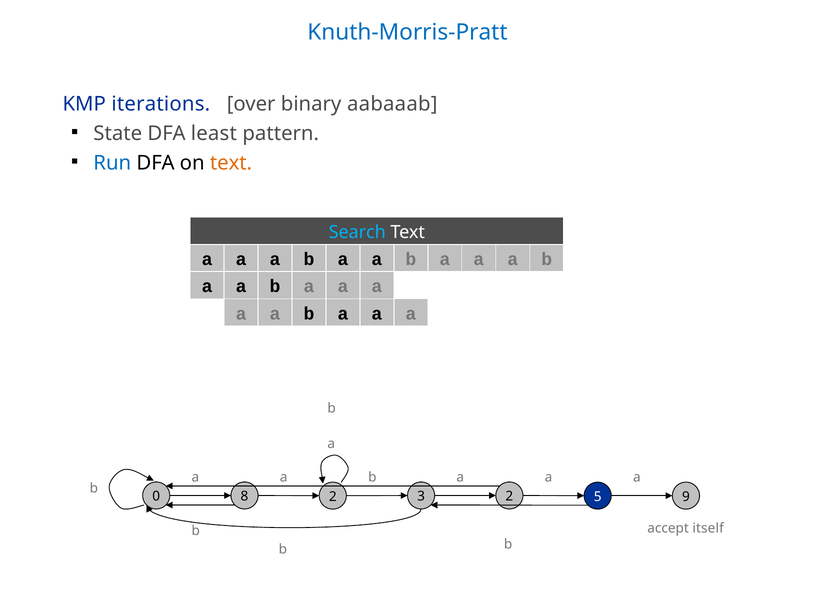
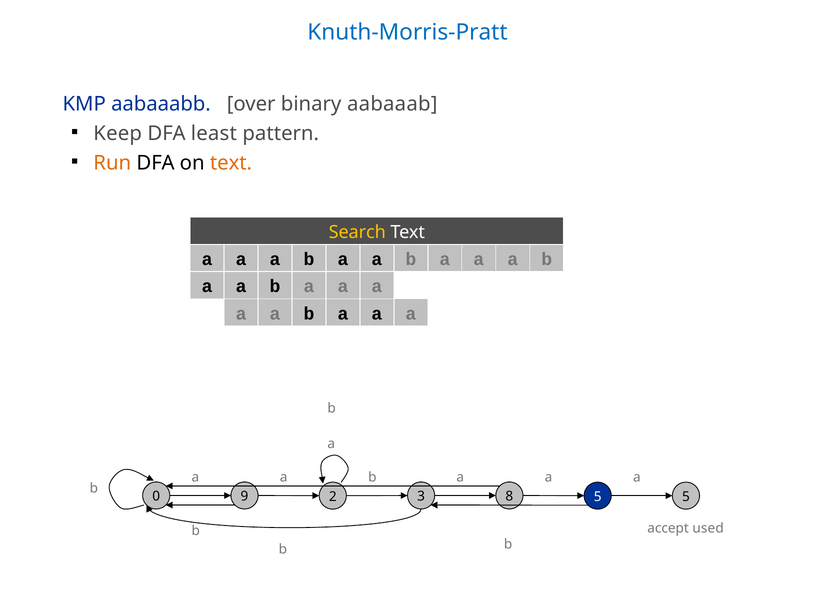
iterations: iterations -> aabaaabb
State: State -> Keep
Run colour: blue -> orange
Search colour: light blue -> yellow
8: 8 -> 9
3 2: 2 -> 8
5 9: 9 -> 5
itself: itself -> used
